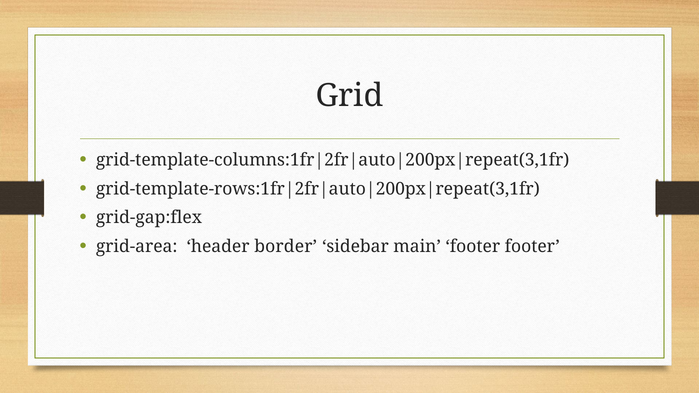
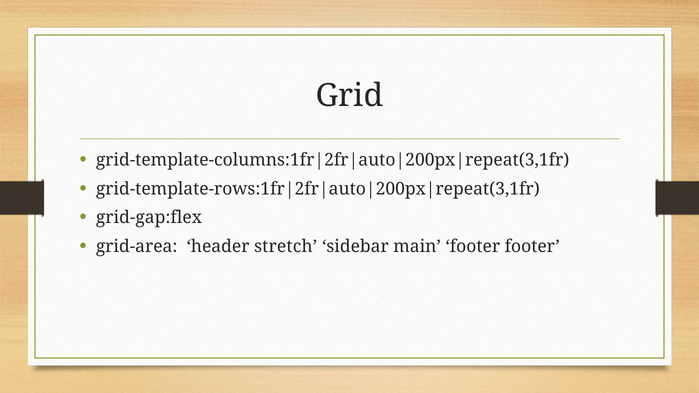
border: border -> stretch
